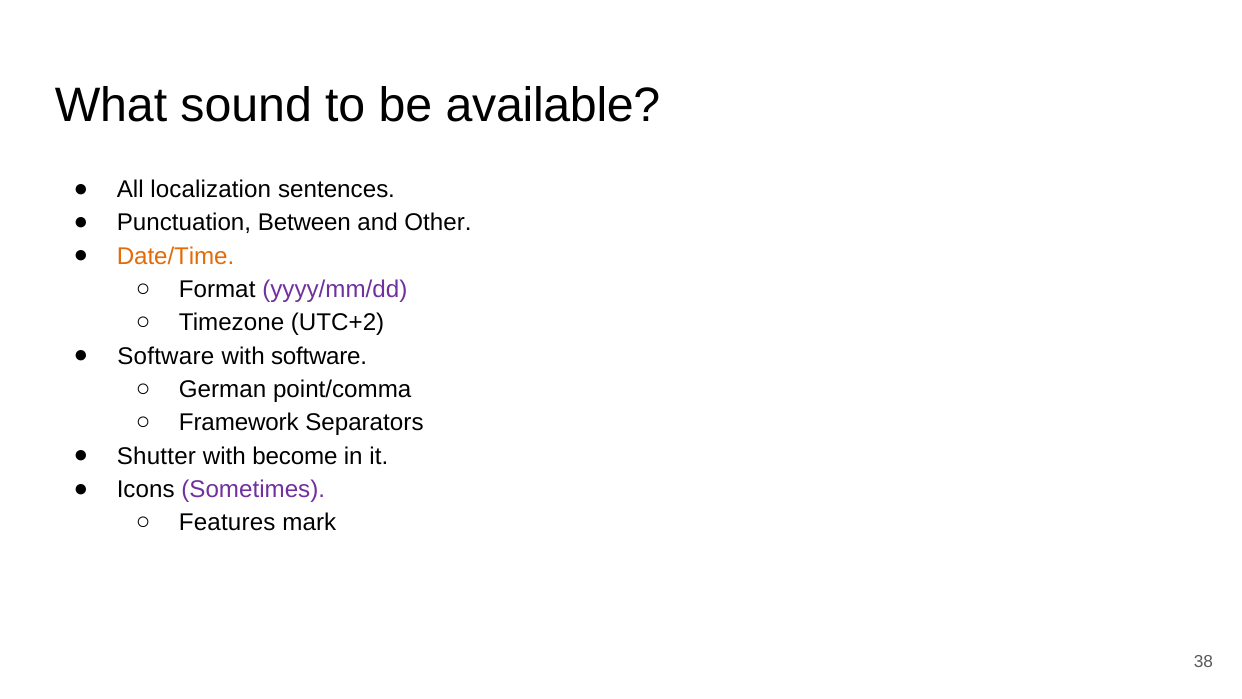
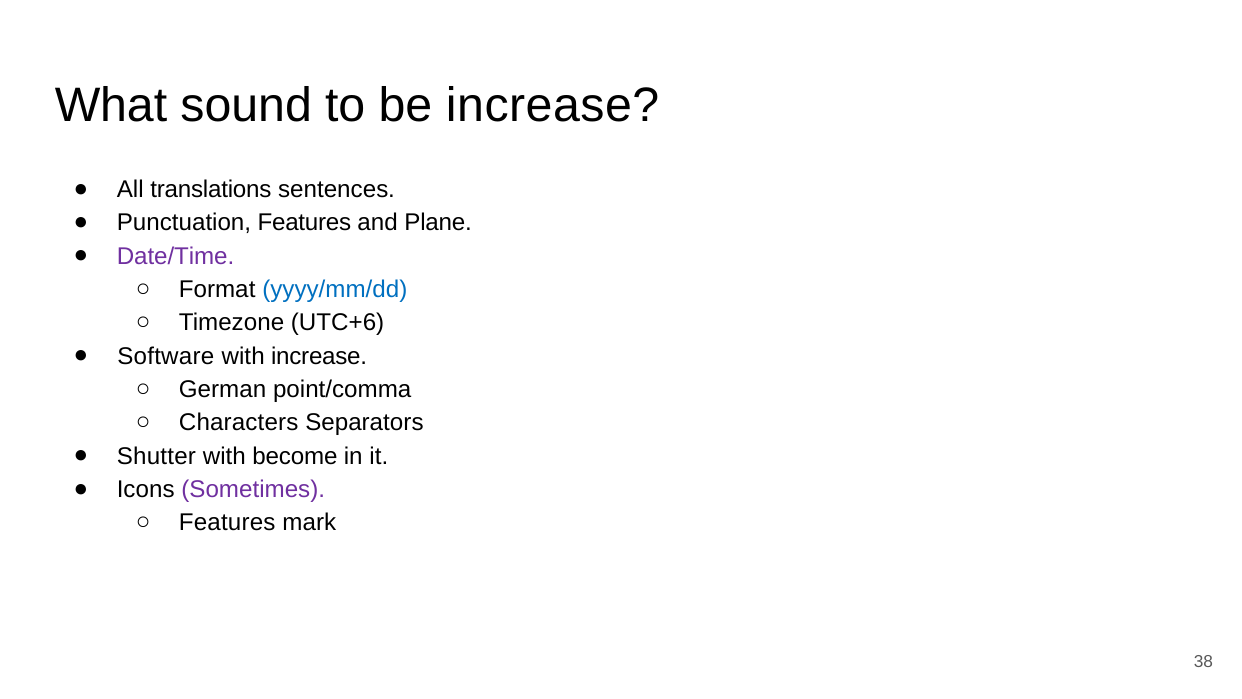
be available: available -> increase
localization: localization -> translations
Punctuation Between: Between -> Features
Other: Other -> Plane
Date/Time colour: orange -> purple
yyyy/mm/dd colour: purple -> blue
UTC+2: UTC+2 -> UTC+6
with software: software -> increase
Framework: Framework -> Characters
